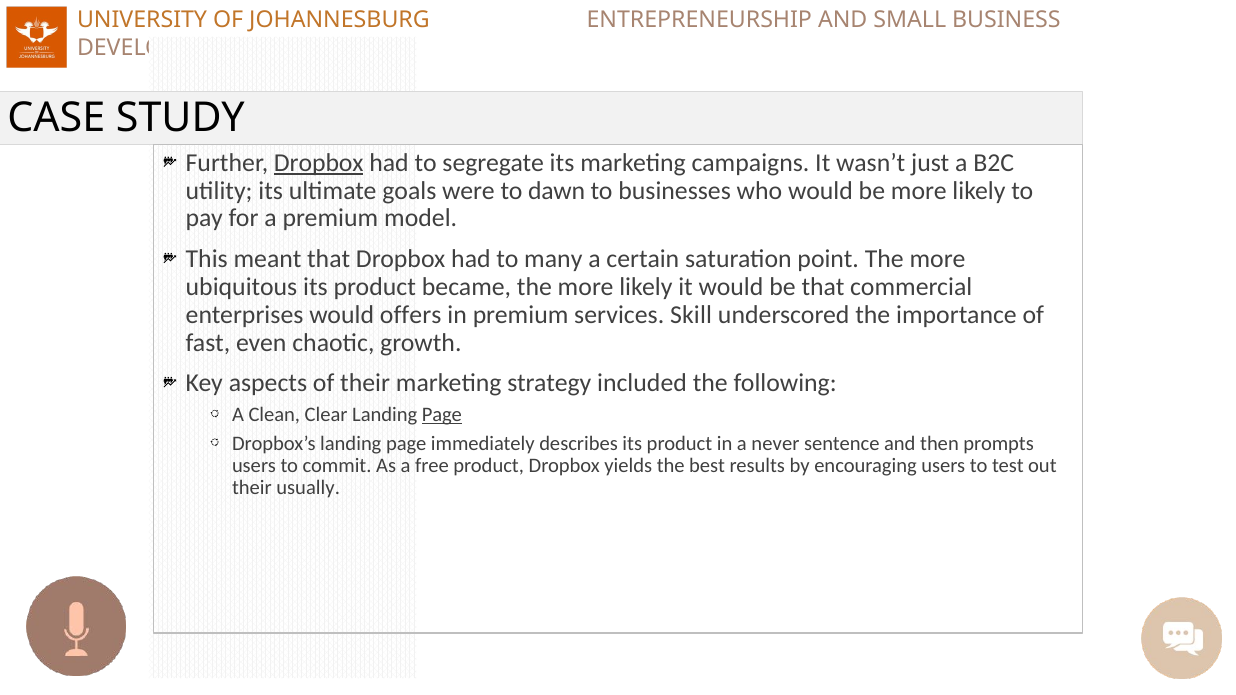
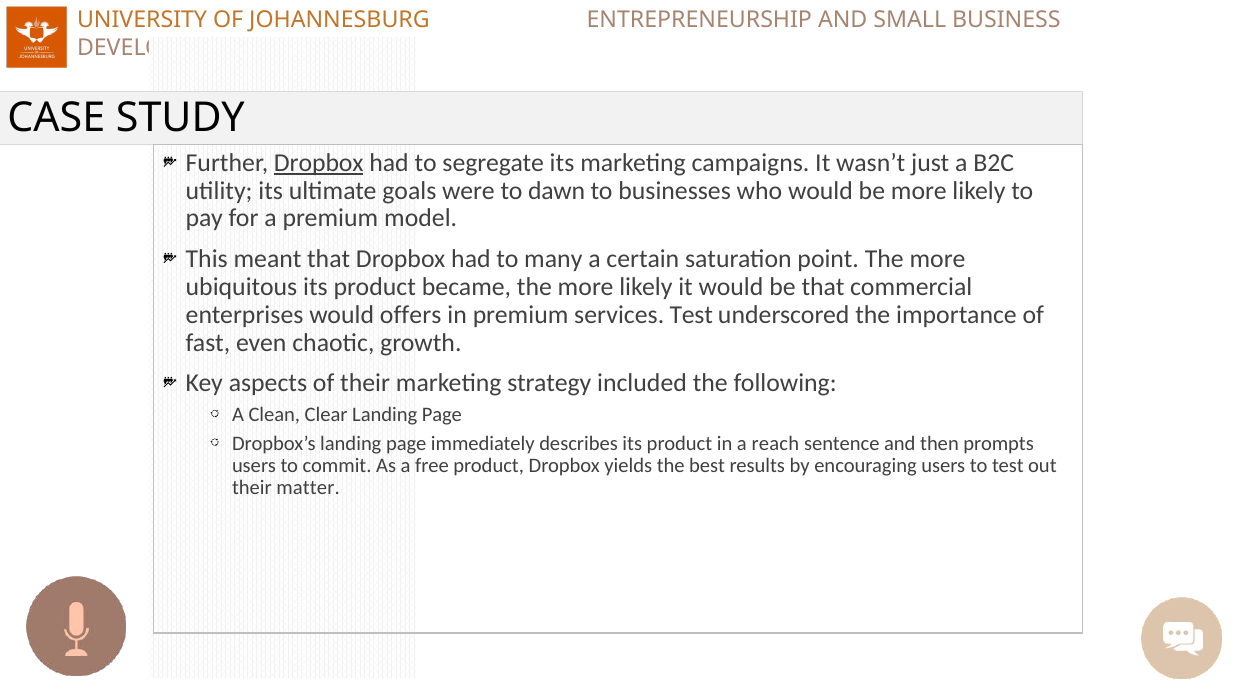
services Skill: Skill -> Test
Page at (442, 415) underline: present -> none
never: never -> reach
usually: usually -> matter
